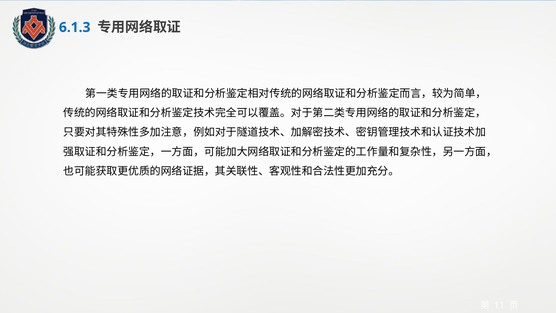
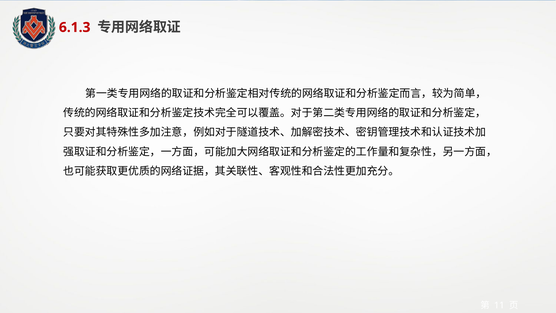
6.1.3 colour: blue -> red
